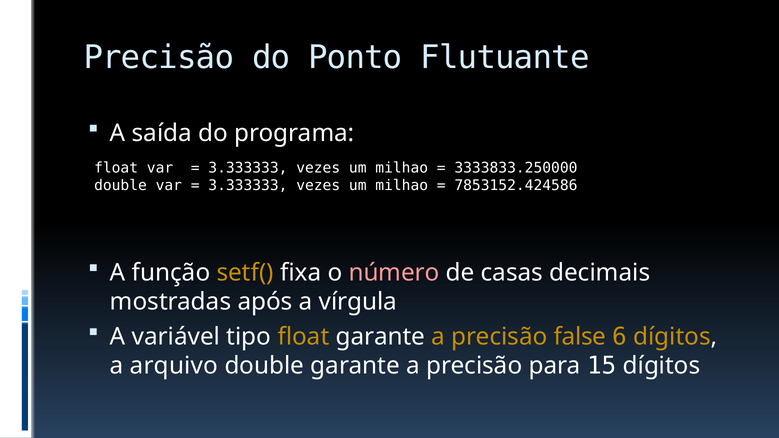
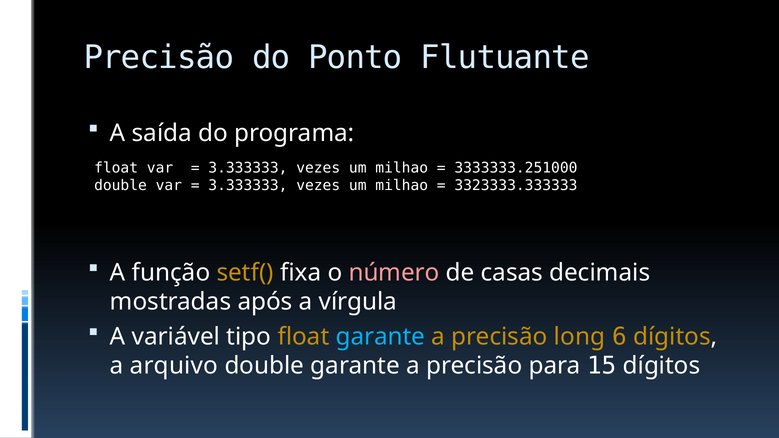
3333833.250000: 3333833.250000 -> 3333333.251000
7853152.424586: 7853152.424586 -> 3323333.333333
garante at (380, 337) colour: white -> light blue
false: false -> long
